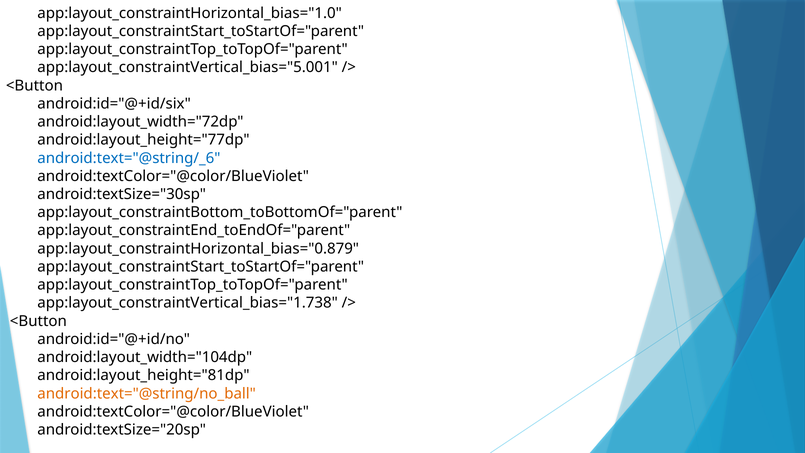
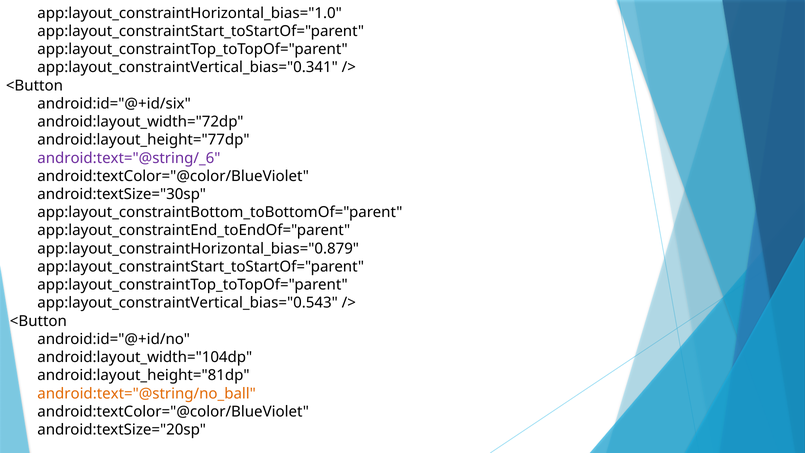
app:layout_constraintVertical_bias="5.001: app:layout_constraintVertical_bias="5.001 -> app:layout_constraintVertical_bias="0.341
android:text="@string/_6 colour: blue -> purple
app:layout_constraintVertical_bias="1.738: app:layout_constraintVertical_bias="1.738 -> app:layout_constraintVertical_bias="0.543
